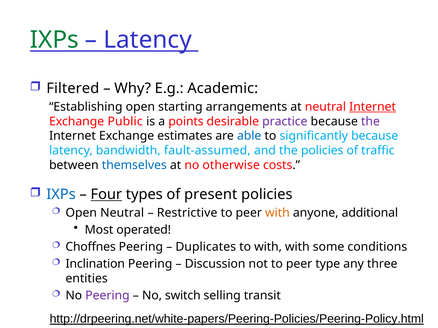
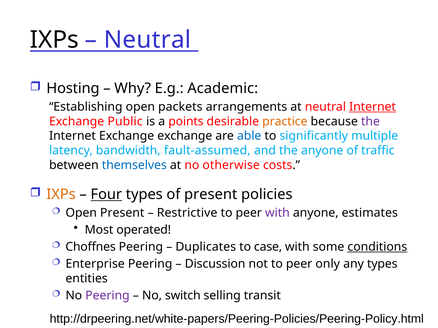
IXPs at (54, 40) colour: green -> black
Latency at (148, 40): Latency -> Neutral
Filtered: Filtered -> Hosting
starting: starting -> packets
practice colour: purple -> orange
Exchange estimates: estimates -> exchange
significantly because: because -> multiple
the policies: policies -> anyone
IXPs at (61, 195) colour: blue -> orange
Open Neutral: Neutral -> Present
with at (277, 213) colour: orange -> purple
additional: additional -> estimates
to with: with -> case
conditions underline: none -> present
Inclination: Inclination -> Enterprise
type: type -> only
any three: three -> types
http://drpeering.net/white-papers/Peering-Policies/Peering-Policy.html underline: present -> none
